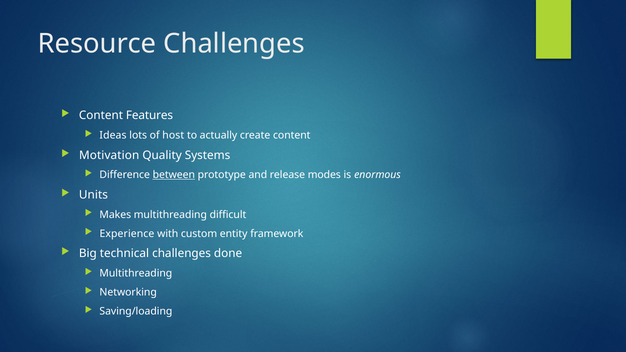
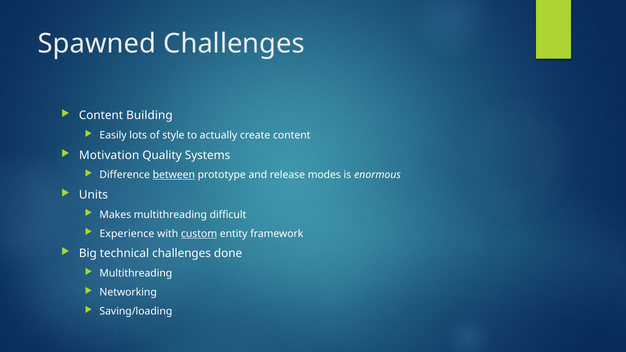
Resource: Resource -> Spawned
Features: Features -> Building
Ideas: Ideas -> Easily
host: host -> style
custom underline: none -> present
